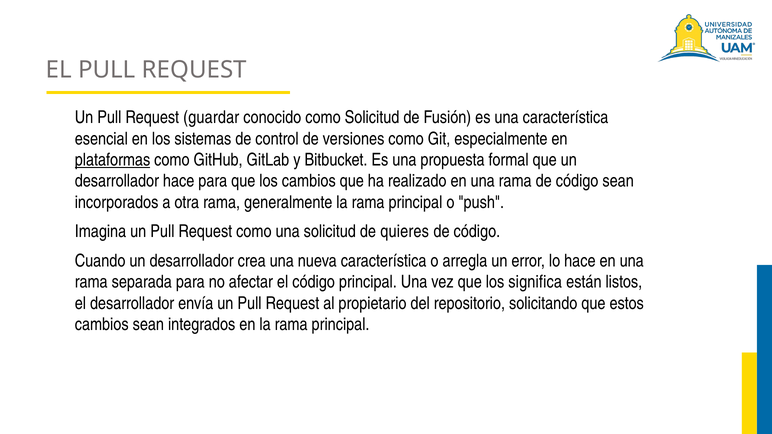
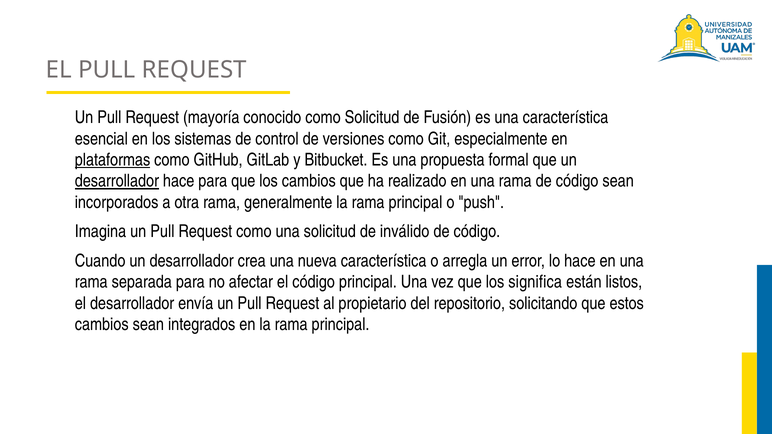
guardar: guardar -> mayoría
desarrollador at (117, 181) underline: none -> present
quieres: quieres -> inválido
